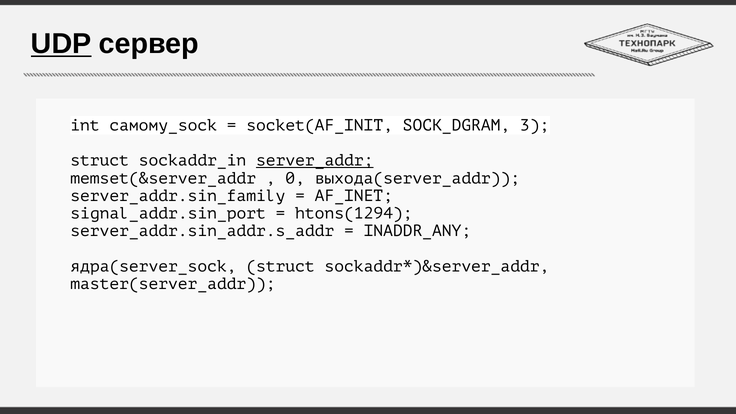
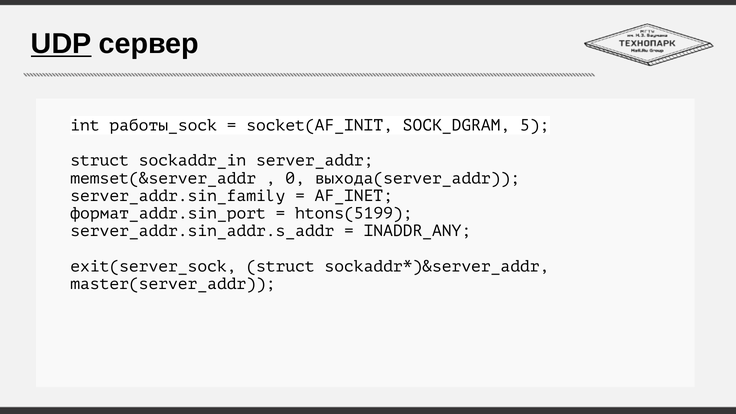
самому_sock: самому_sock -> работы_sock
3: 3 -> 5
server_addr underline: present -> none
signal_addr.sin_port: signal_addr.sin_port -> формат_addr.sin_port
htons(1294: htons(1294 -> htons(5199
ядра(server_sock: ядра(server_sock -> exit(server_sock
